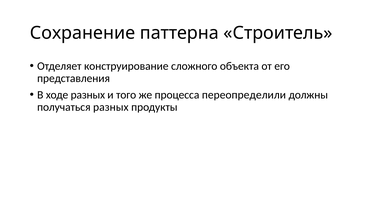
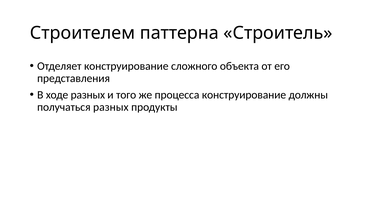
Сохранение: Сохранение -> Строителем
процесса переопределили: переопределили -> конструирование
